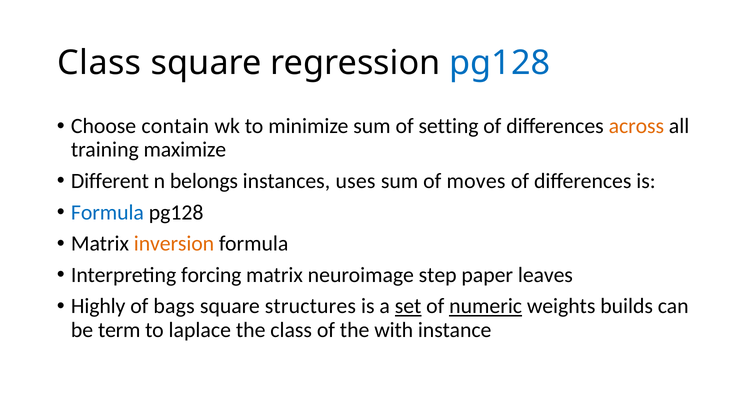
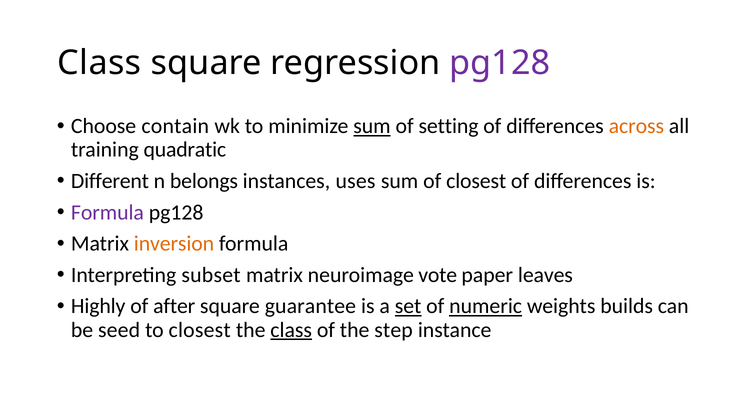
pg128 at (500, 63) colour: blue -> purple
sum at (372, 126) underline: none -> present
maximize: maximize -> quadratic
of moves: moves -> closest
Formula at (107, 212) colour: blue -> purple
forcing: forcing -> subset
step: step -> vote
bags: bags -> after
structures: structures -> guarantee
term: term -> seed
to laplace: laplace -> closest
class at (291, 330) underline: none -> present
with: with -> step
